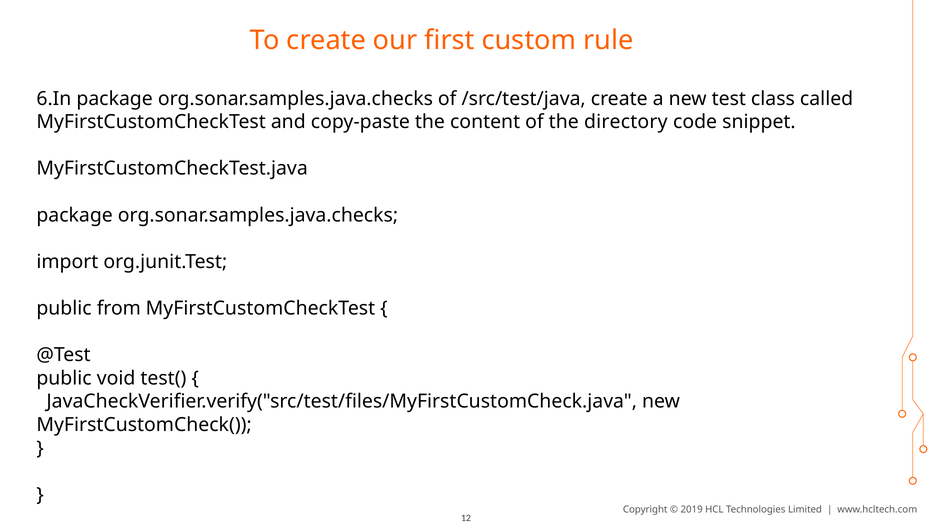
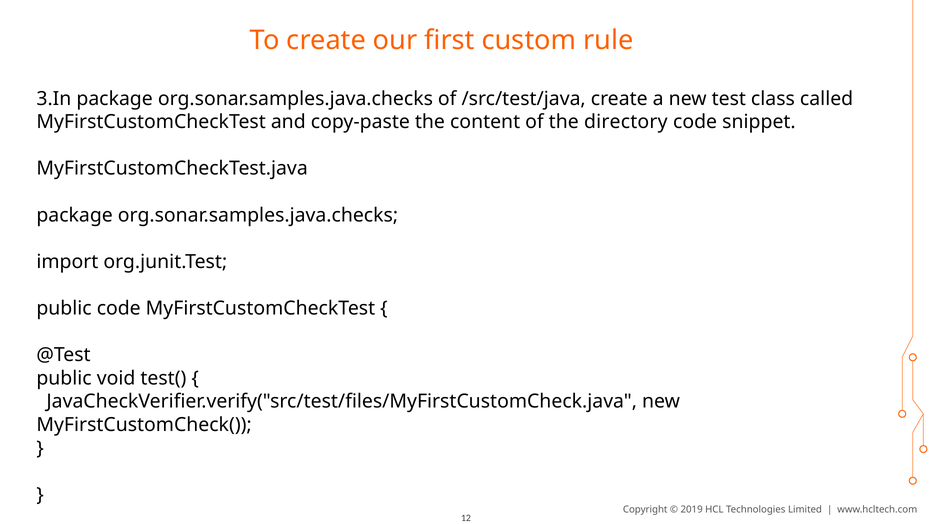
6.In: 6.In -> 3.In
public from: from -> code
